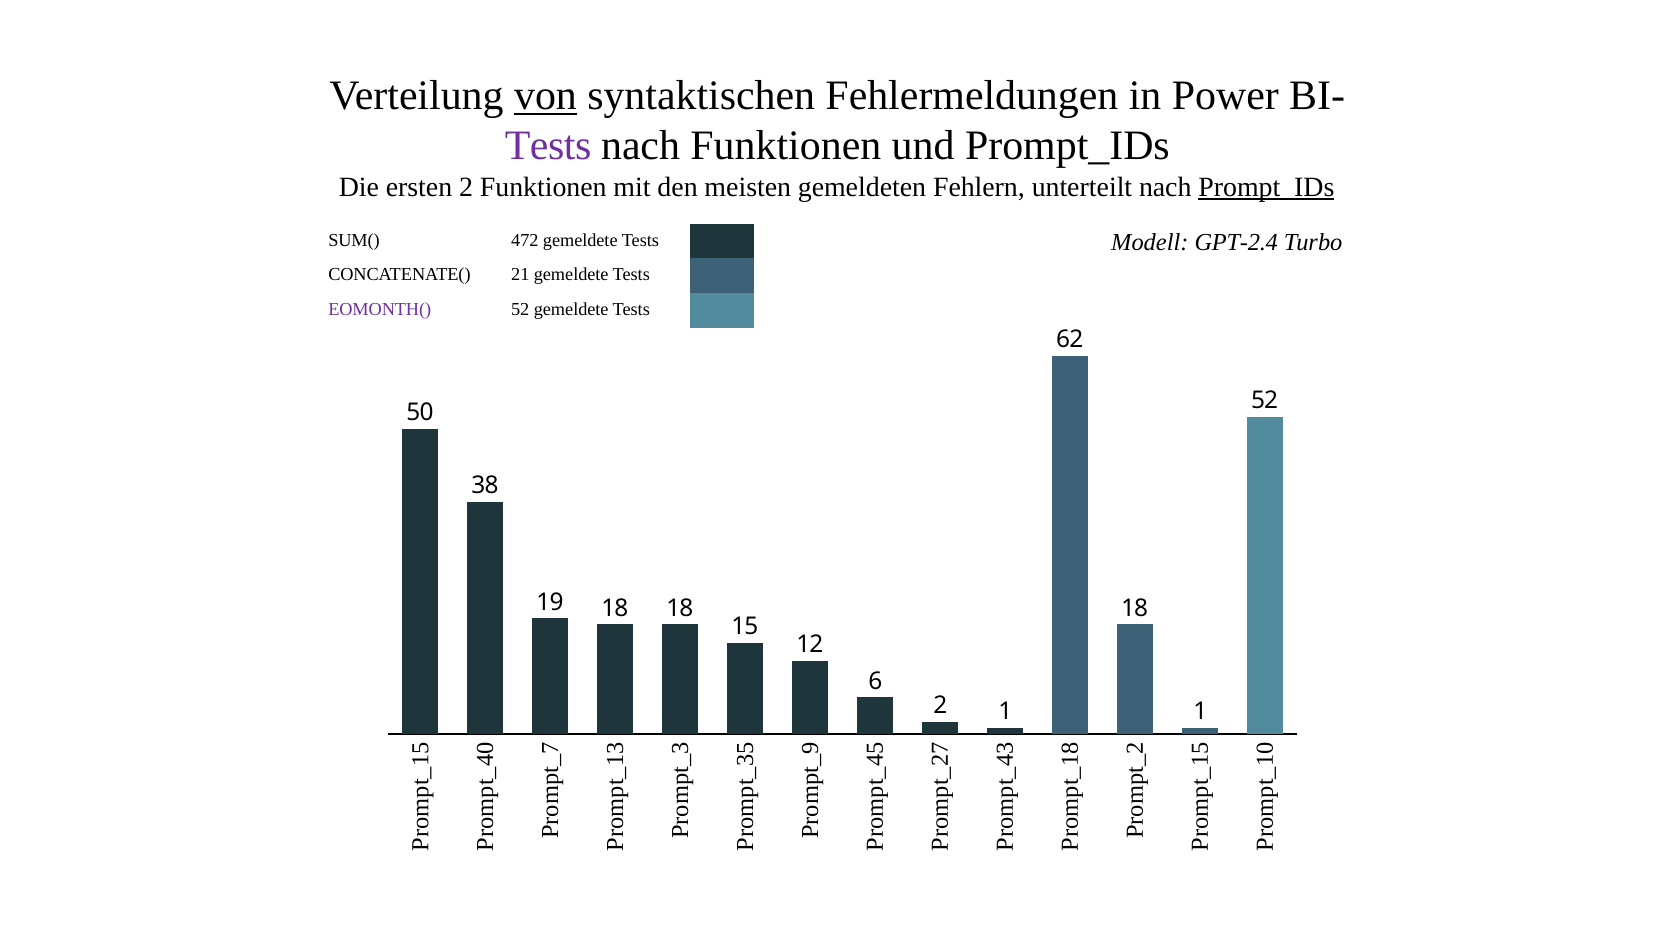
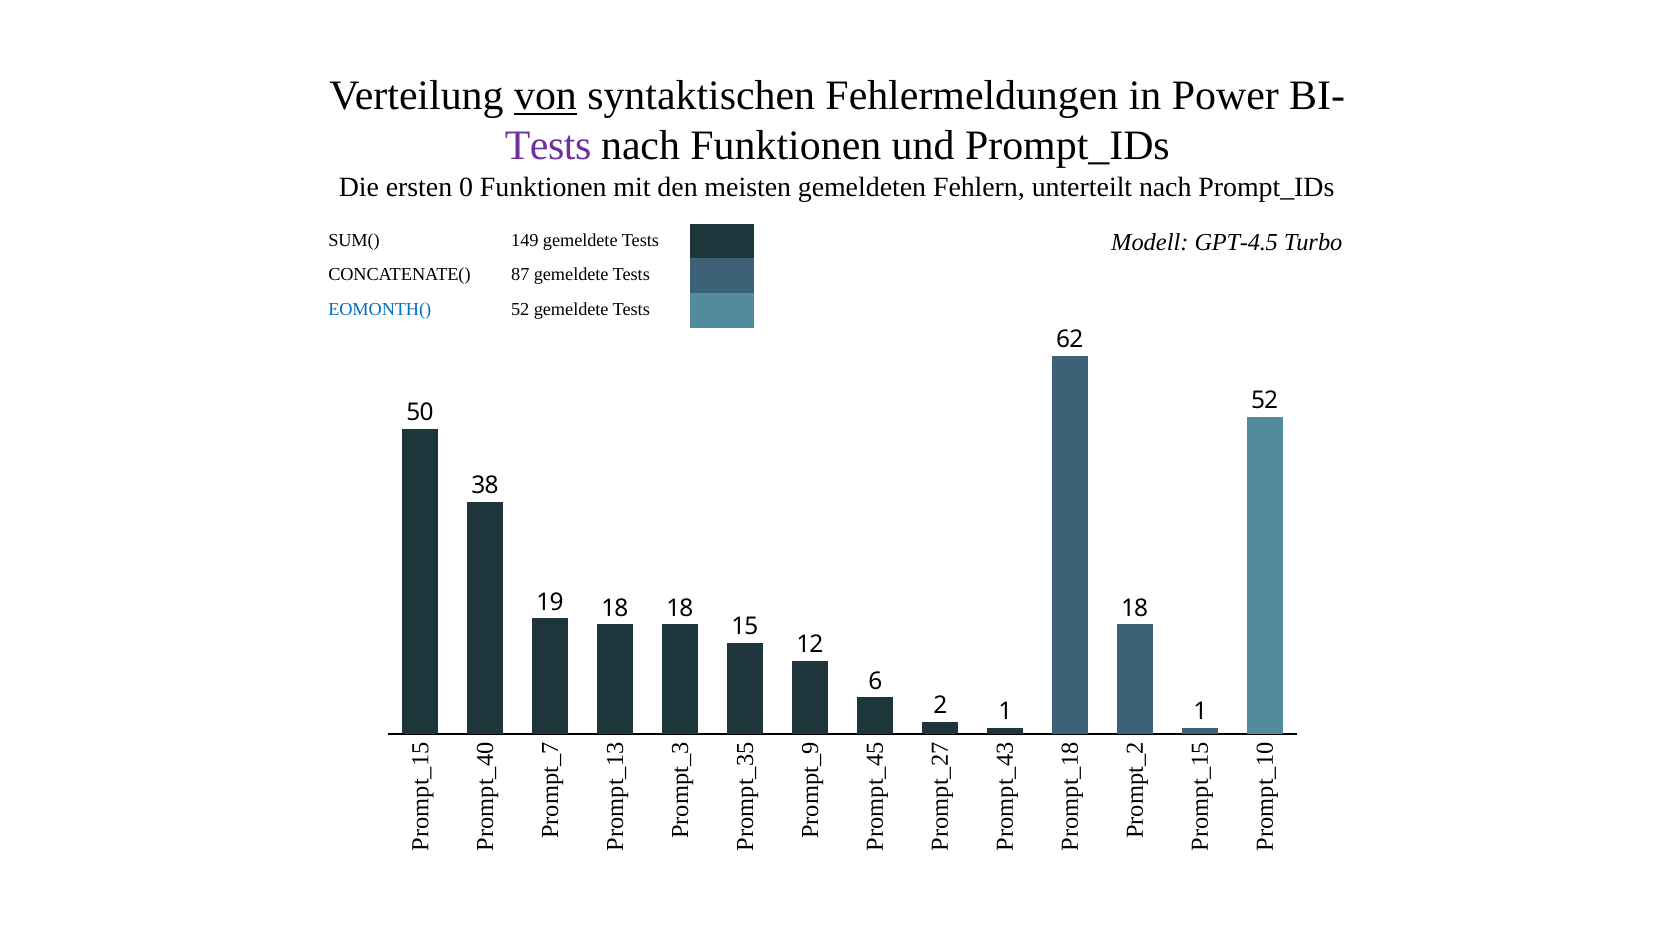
ersten 2: 2 -> 0
Prompt_IDs at (1266, 187) underline: present -> none
GPT-2.4: GPT-2.4 -> GPT-4.5
472: 472 -> 149
21: 21 -> 87
EOMONTH( colour: purple -> blue
